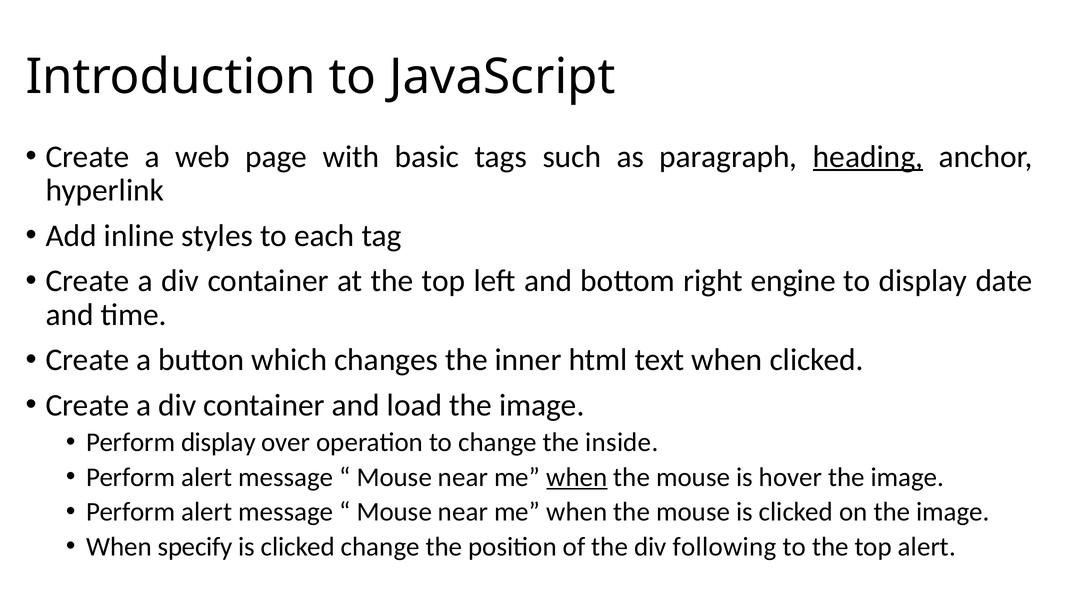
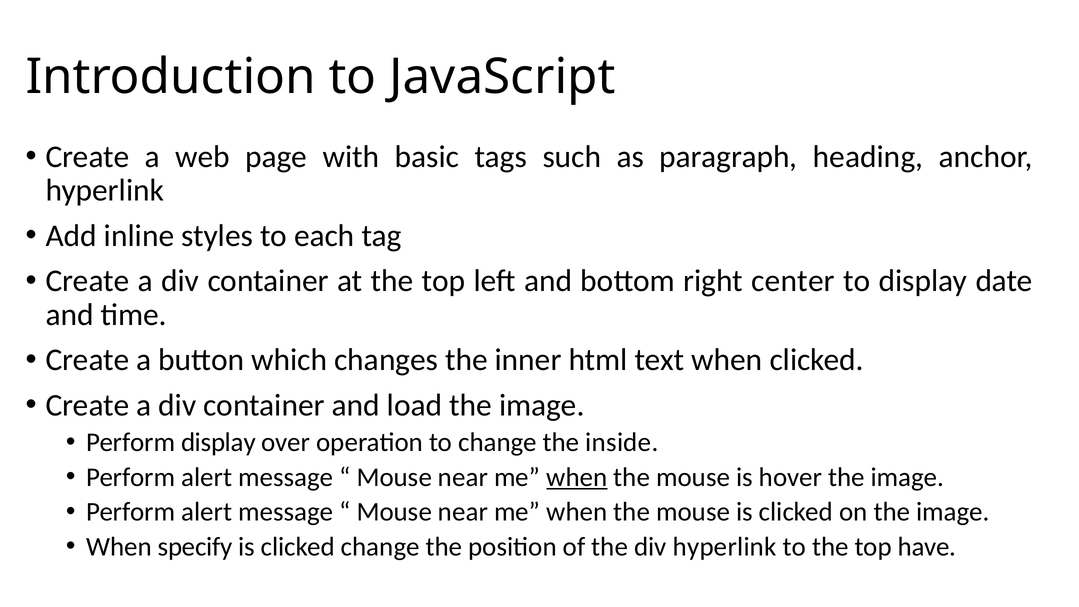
heading underline: present -> none
engine: engine -> center
div following: following -> hyperlink
top alert: alert -> have
